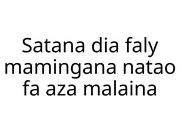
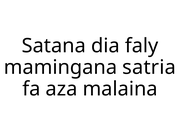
natao: natao -> satria
